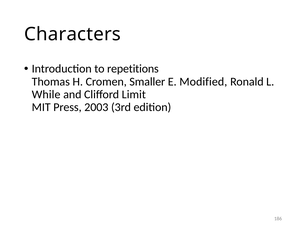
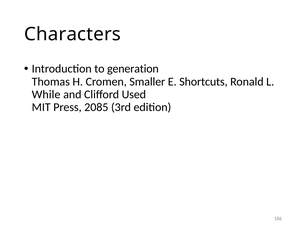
repetitions: repetitions -> generation
Modified: Modified -> Shortcuts
Limit: Limit -> Used
2003: 2003 -> 2085
